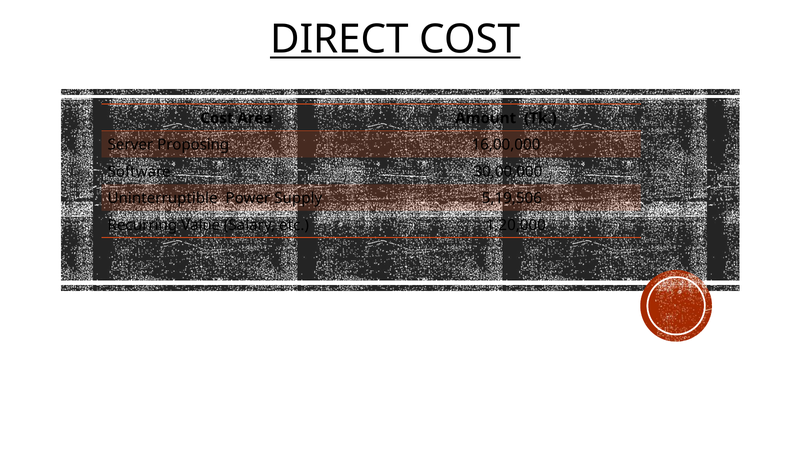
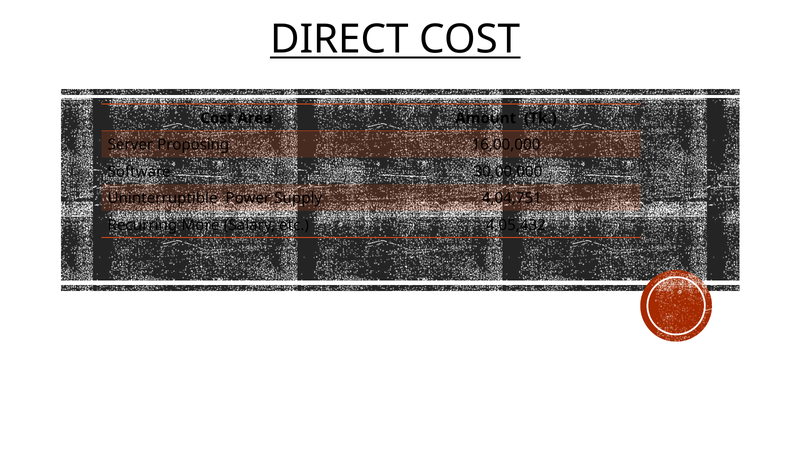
5,19,506: 5,19,506 -> 4,04,751
Value: Value -> More
1,20,000: 1,20,000 -> 4,05,432
